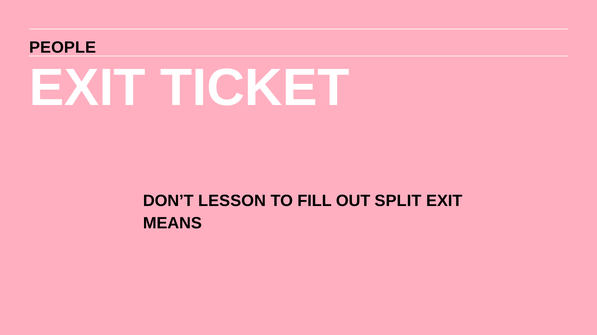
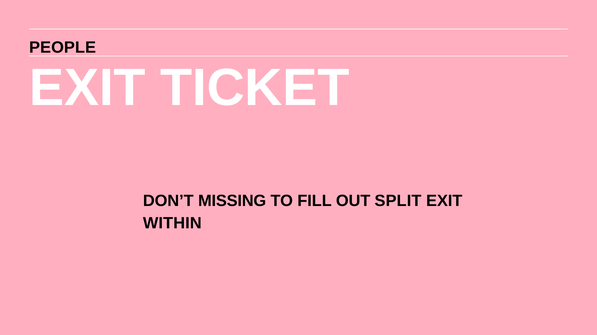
LESSON: LESSON -> MISSING
MEANS: MEANS -> WITHIN
